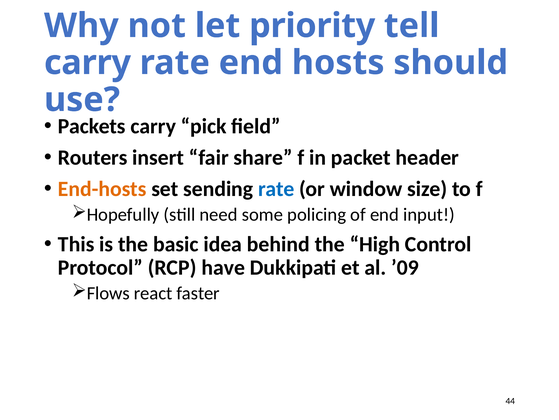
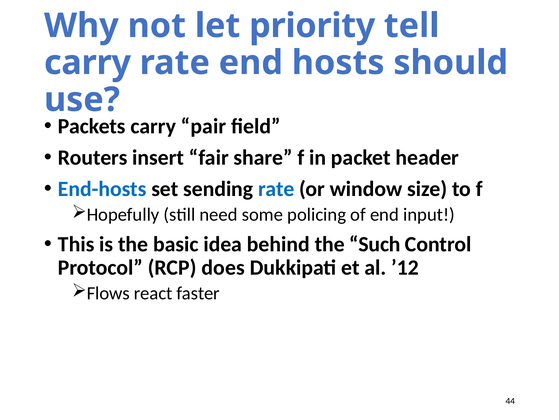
pick: pick -> pair
End-hosts colour: orange -> blue
High: High -> Such
have: have -> does
’09: ’09 -> ’12
